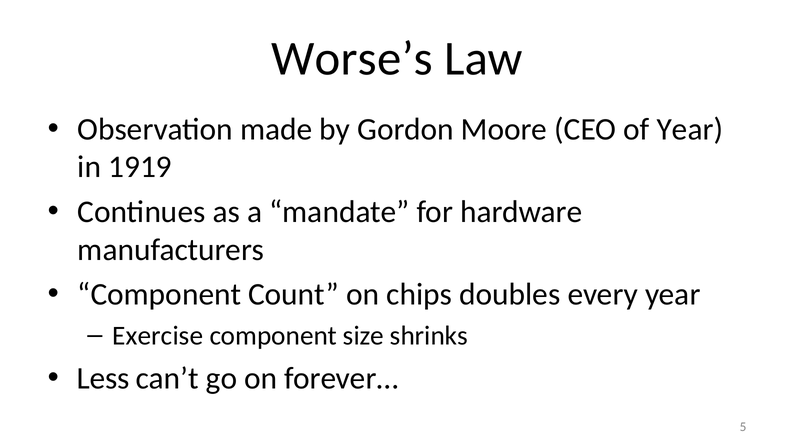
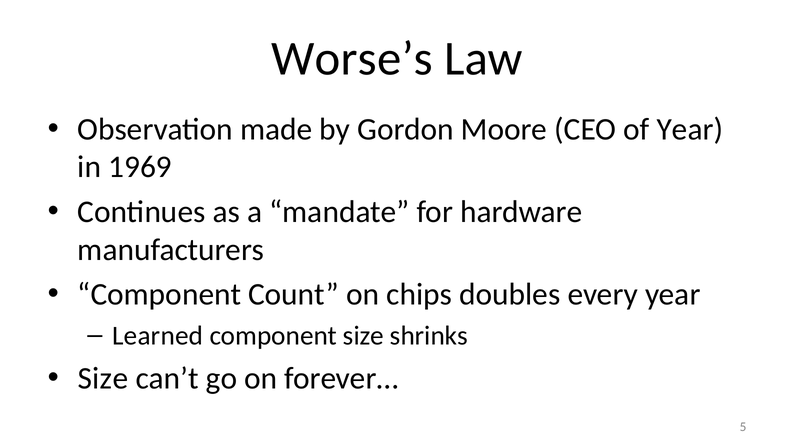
1919: 1919 -> 1969
Exercise: Exercise -> Learned
Less at (103, 378): Less -> Size
